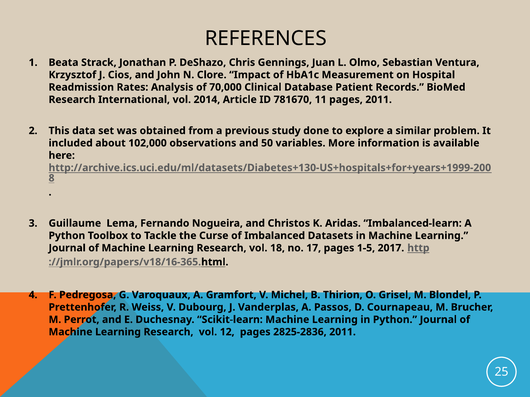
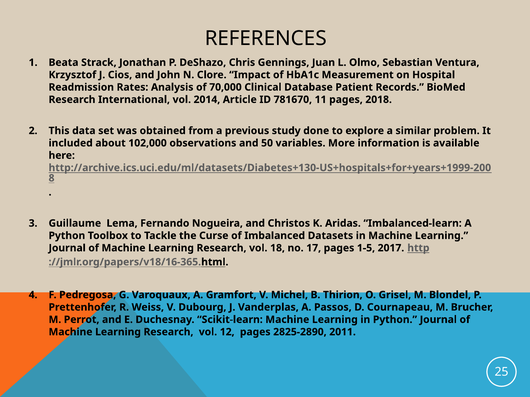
pages 2011: 2011 -> 2018
2825-2836: 2825-2836 -> 2825-2890
